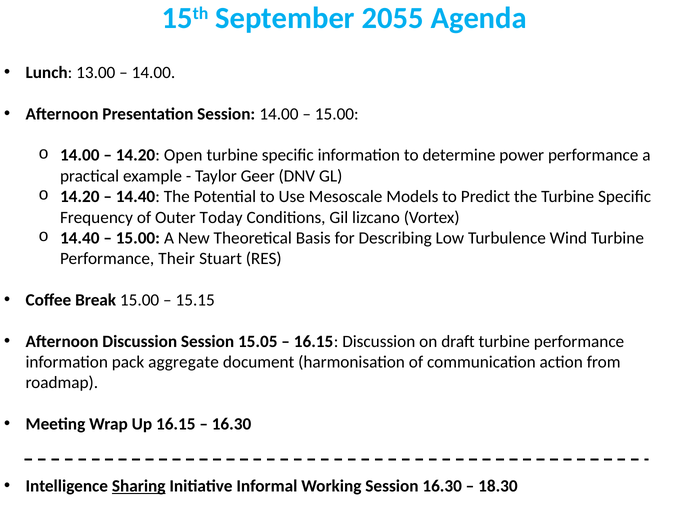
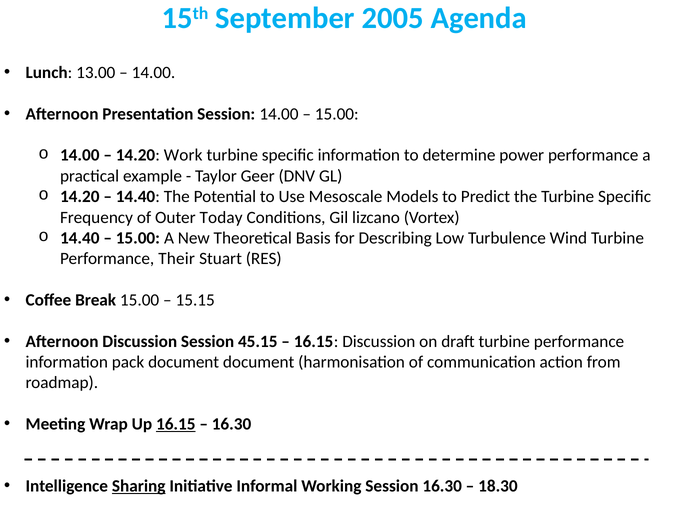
2055: 2055 -> 2005
Open: Open -> Work
15.05: 15.05 -> 45.15
pack aggregate: aggregate -> document
16.15 at (176, 424) underline: none -> present
